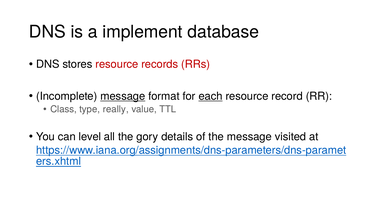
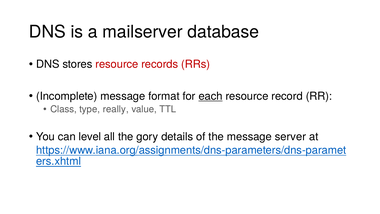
implement: implement -> mailserver
message at (123, 96) underline: present -> none
visited: visited -> server
